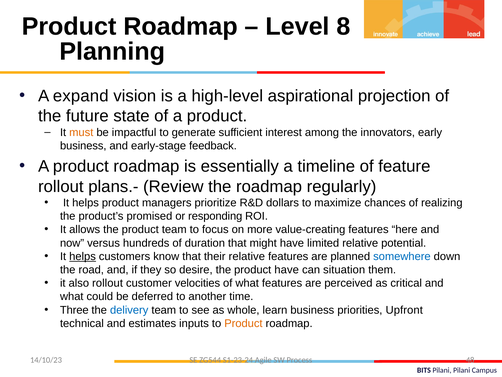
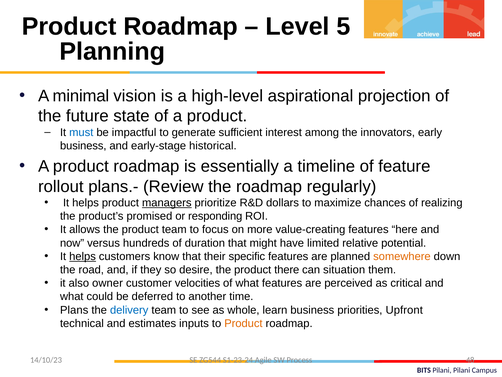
8: 8 -> 5
expand: expand -> minimal
must colour: orange -> blue
feedback: feedback -> historical
managers underline: none -> present
their relative: relative -> specific
somewhere colour: blue -> orange
product have: have -> there
also rollout: rollout -> owner
Three: Three -> Plans
